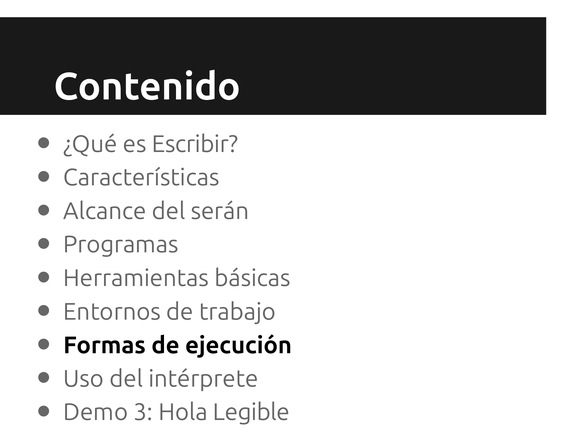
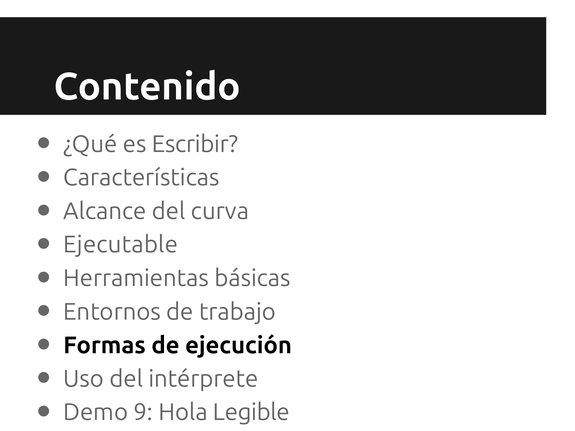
serán: serán -> curva
Programas: Programas -> Ejecutable
3: 3 -> 9
